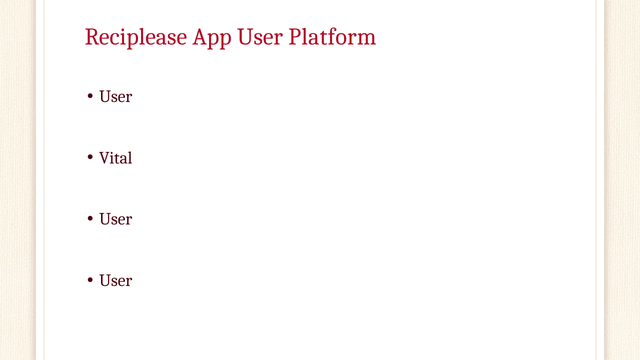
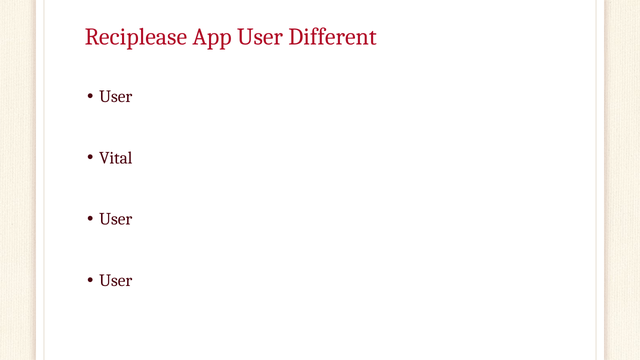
Platform: Platform -> Different
